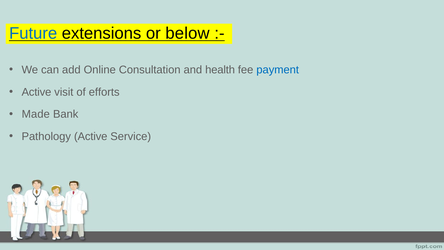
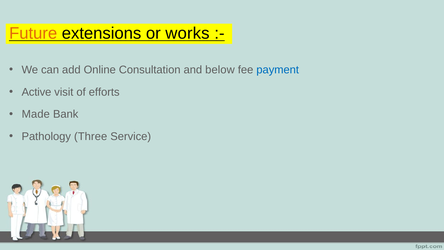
Future colour: blue -> orange
below: below -> works
health: health -> below
Pathology Active: Active -> Three
